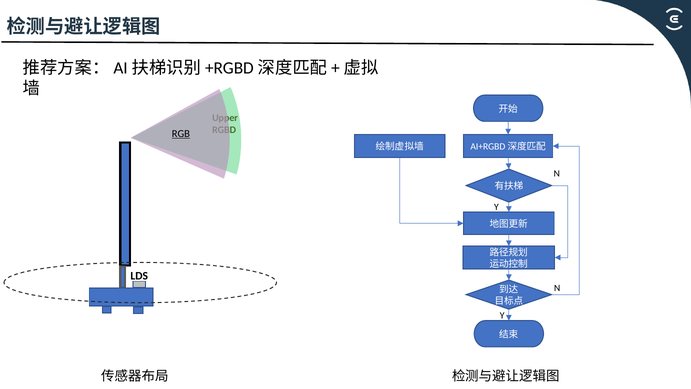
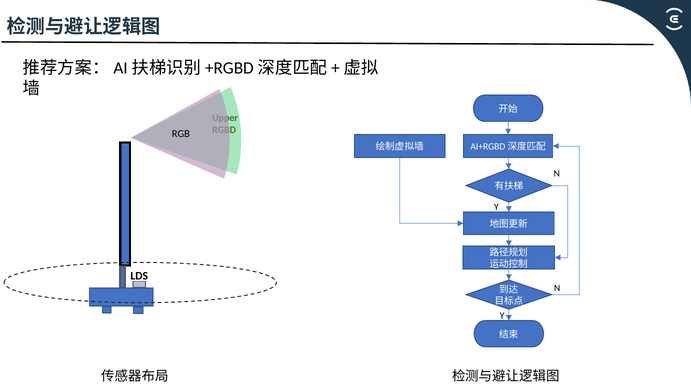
RGB underline: present -> none
